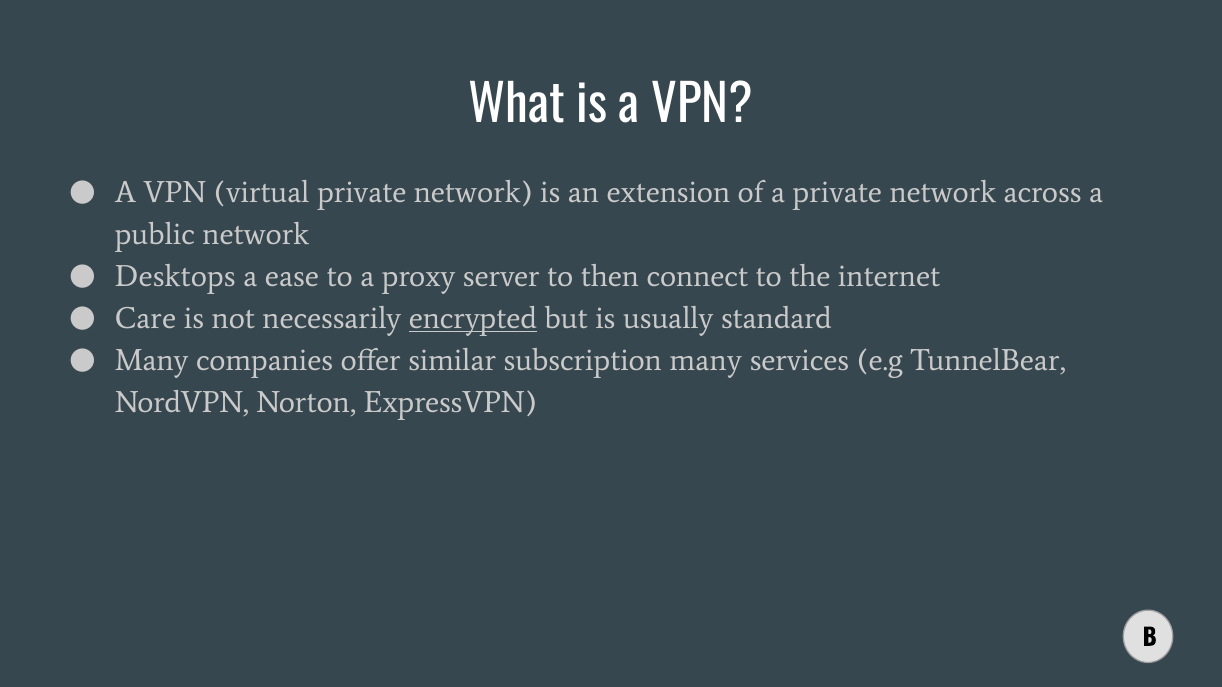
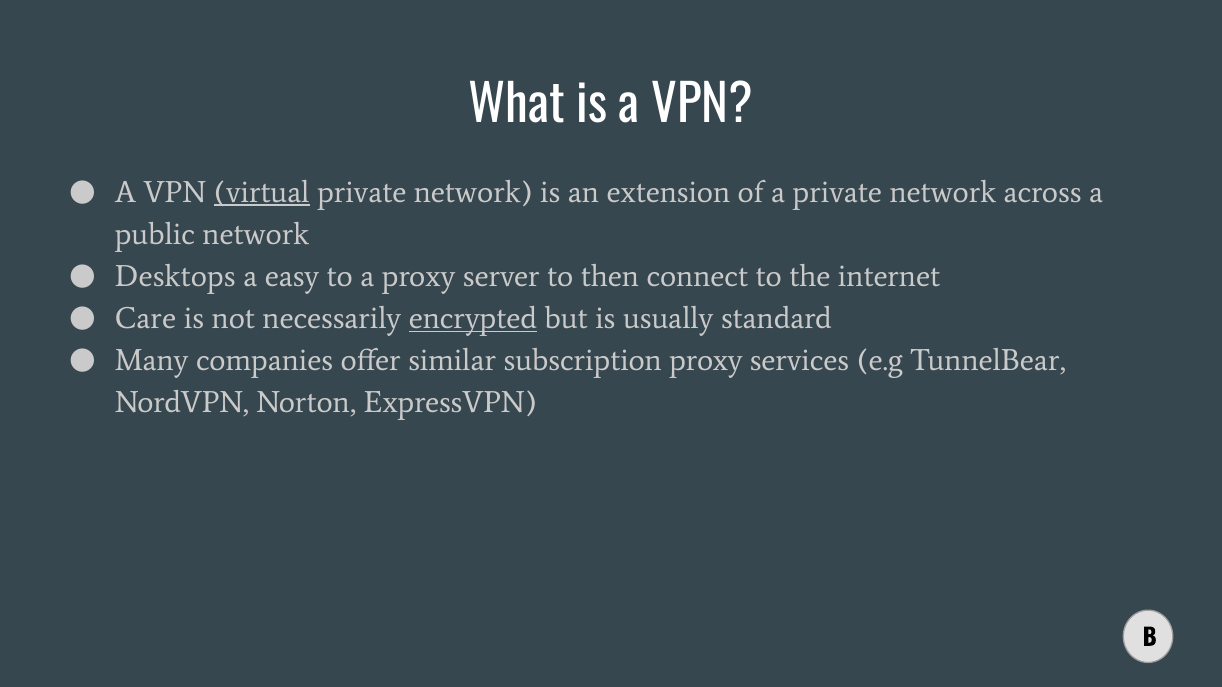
virtual underline: none -> present
ease: ease -> easy
subscription many: many -> proxy
